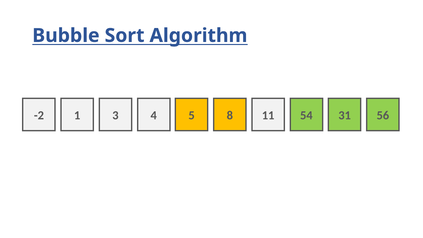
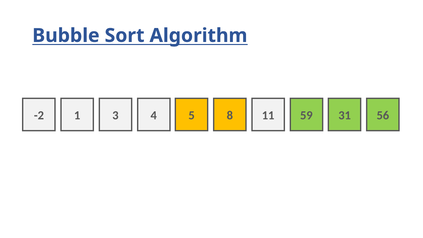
54: 54 -> 59
